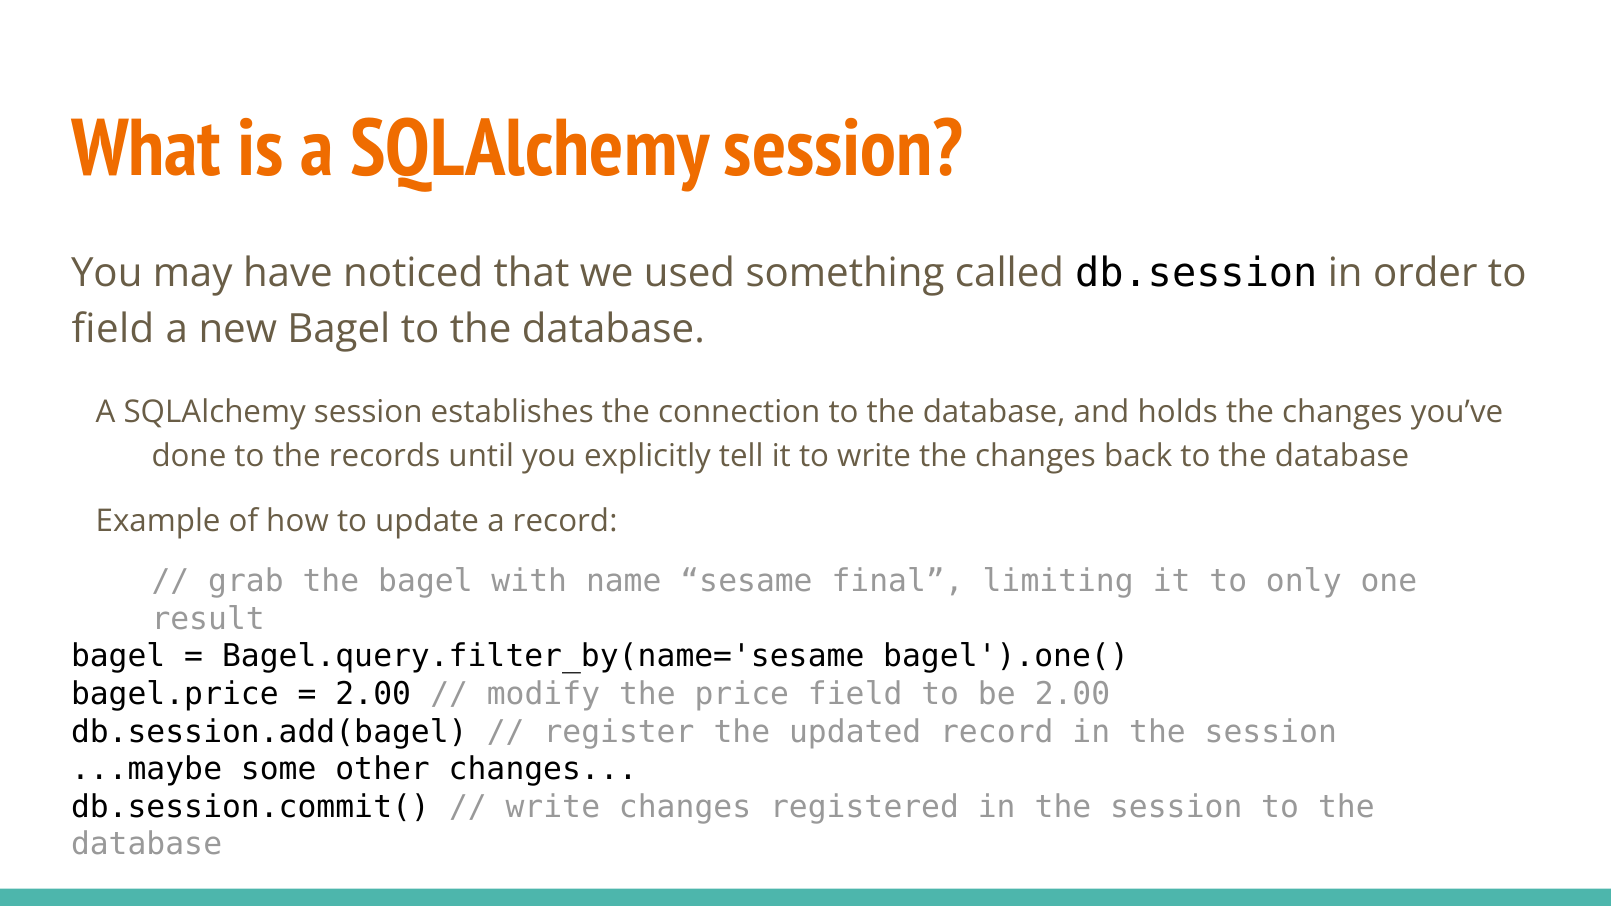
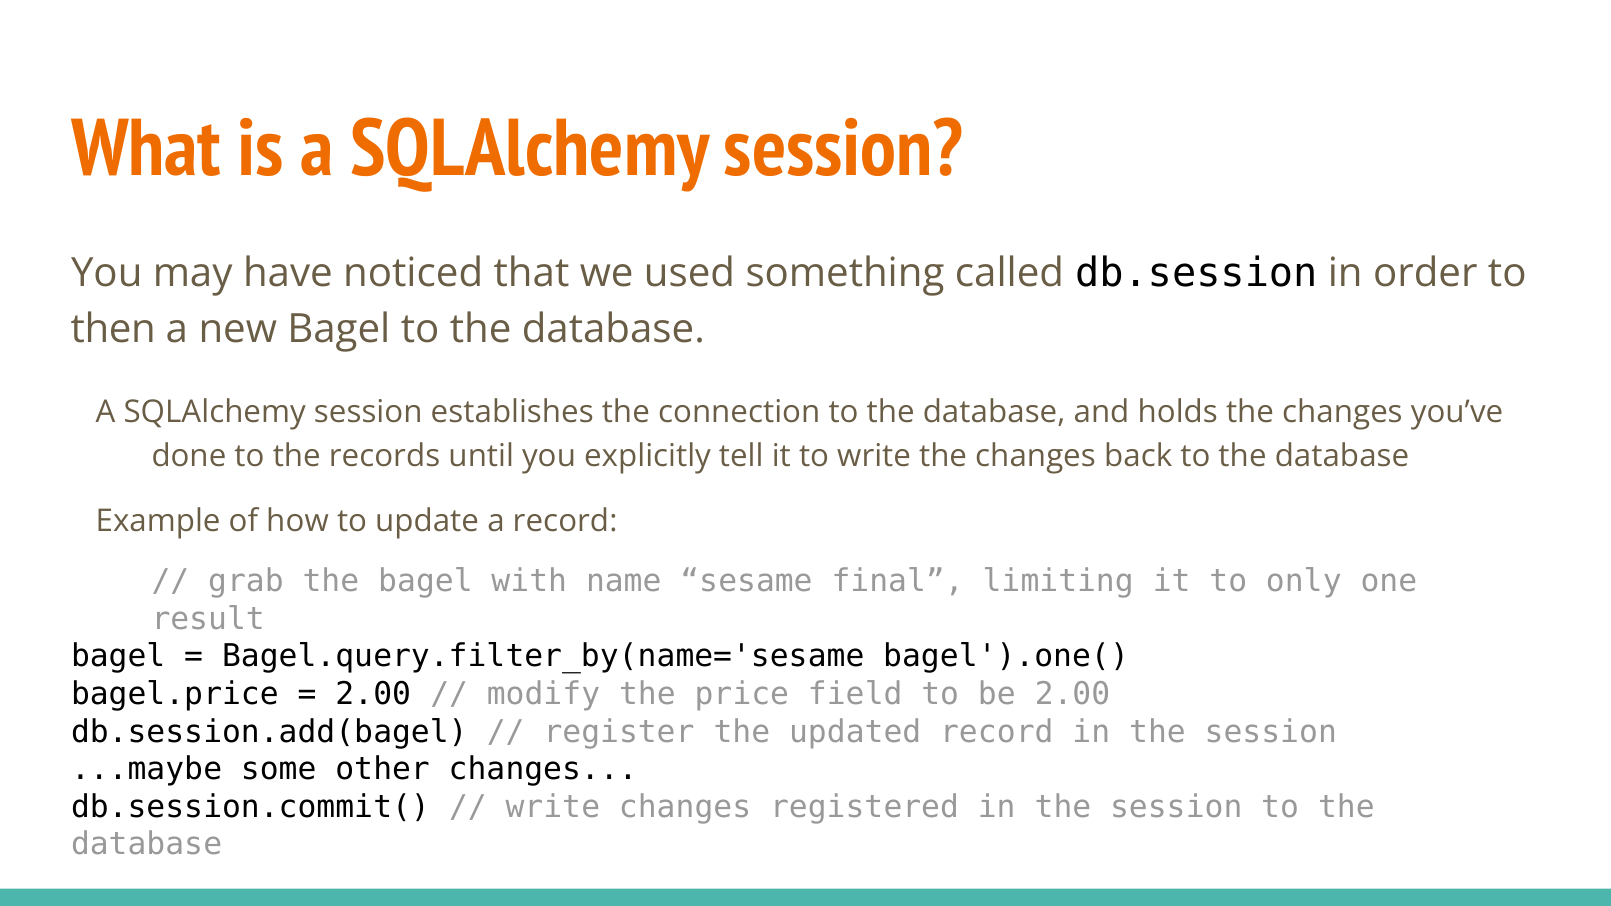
field at (113, 329): field -> then
